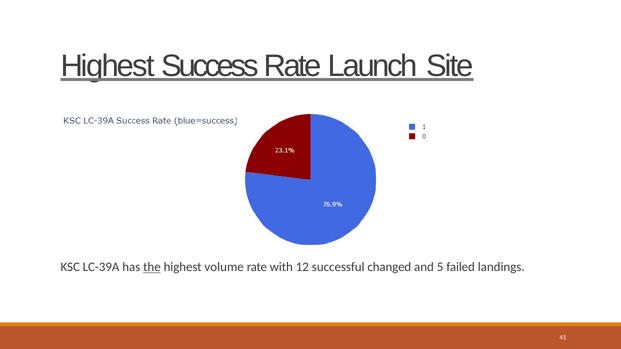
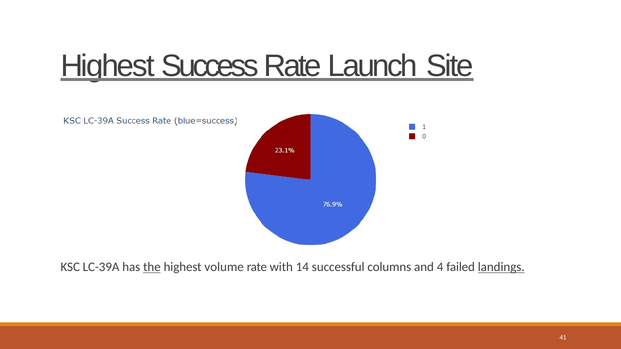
12: 12 -> 14
changed: changed -> columns
5: 5 -> 4
landings underline: none -> present
